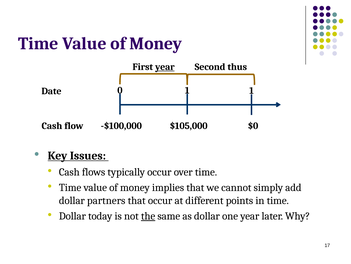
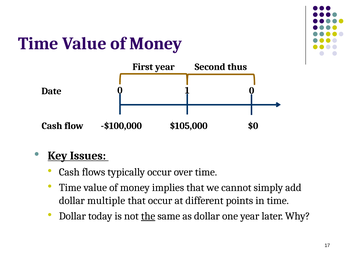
year at (165, 67) underline: present -> none
1 1: 1 -> 0
partners: partners -> multiple
